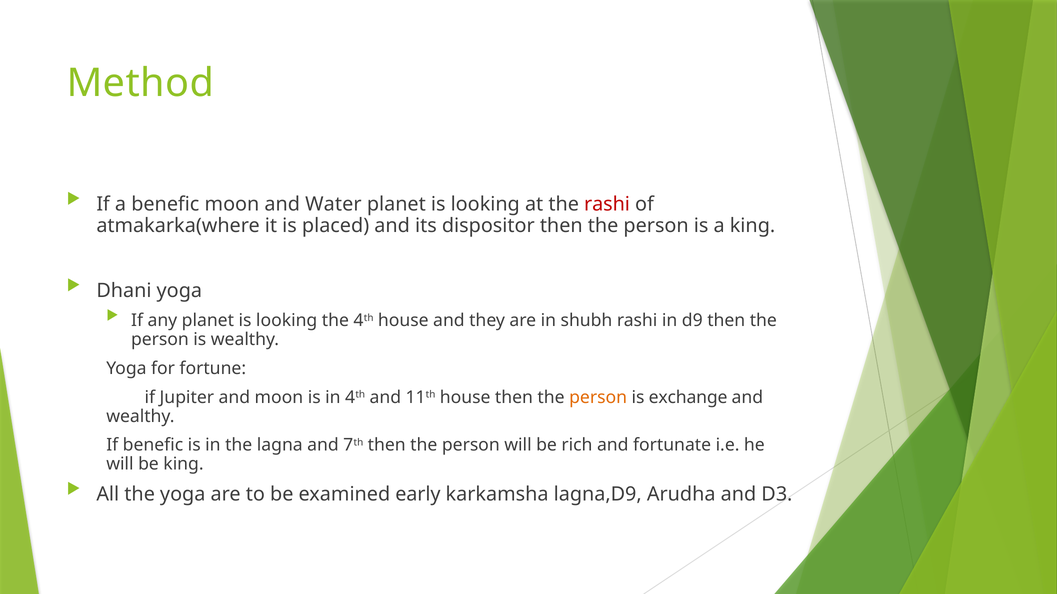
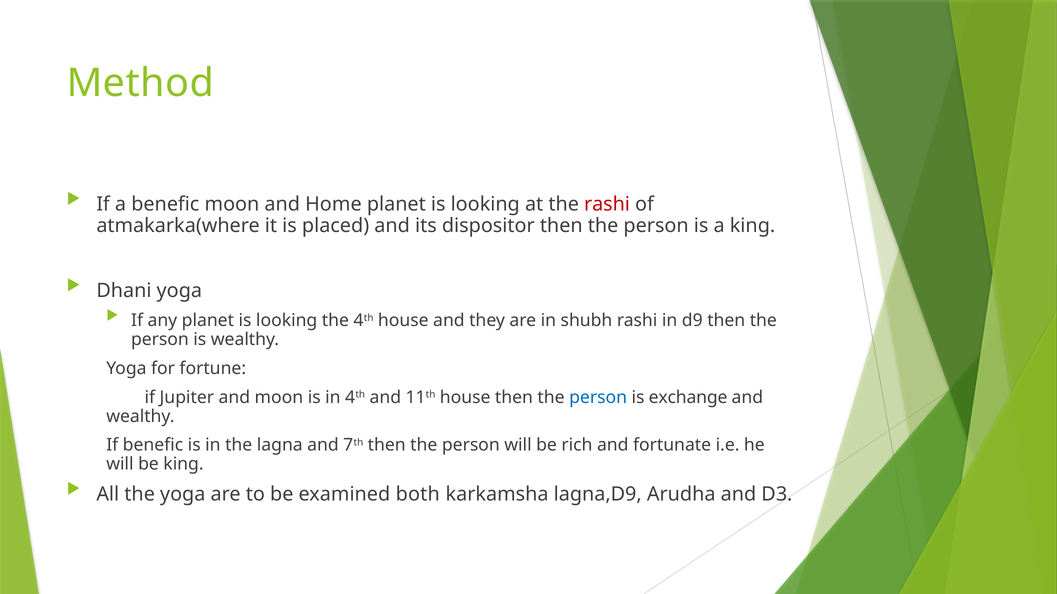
Water: Water -> Home
person at (598, 398) colour: orange -> blue
early: early -> both
